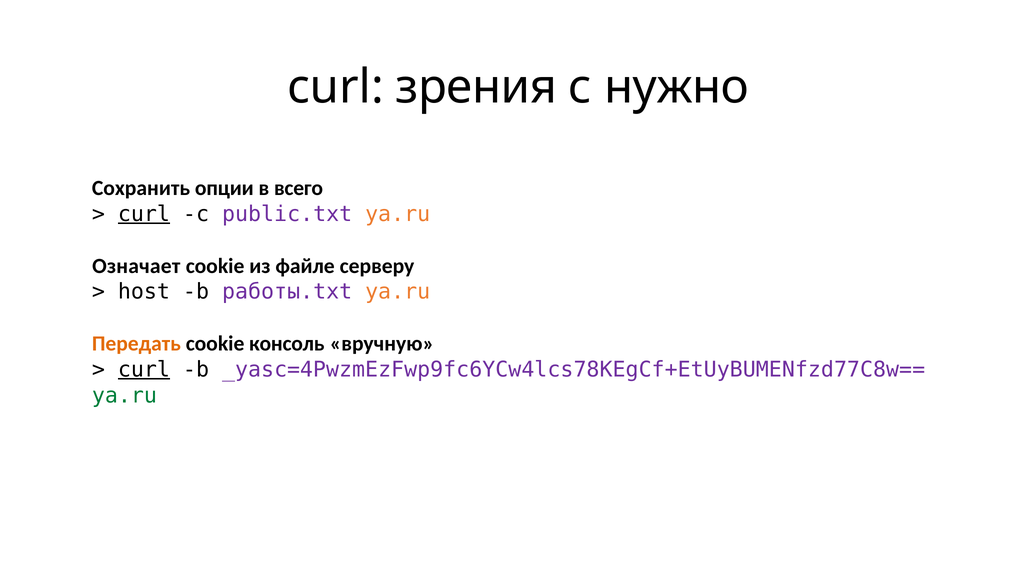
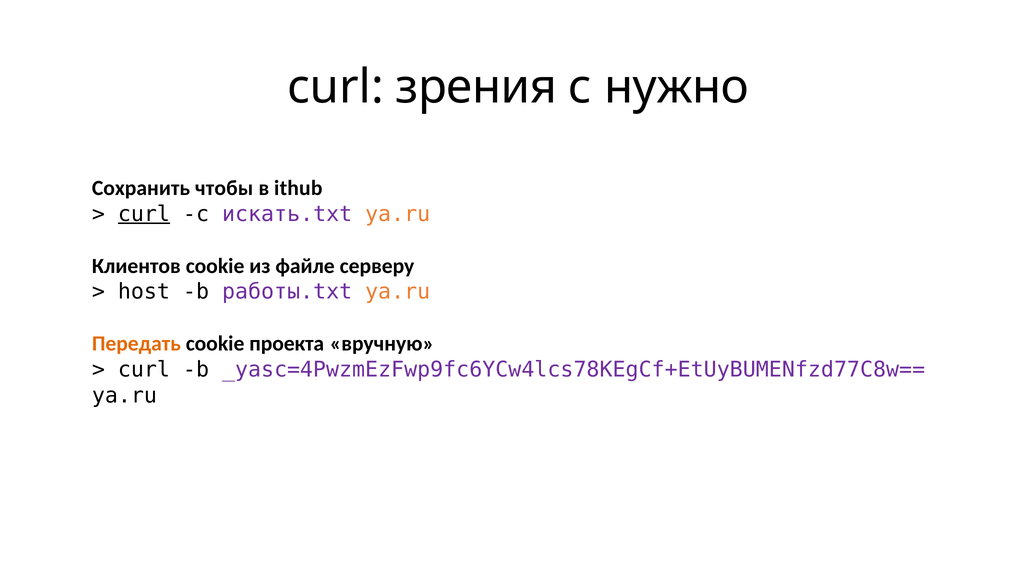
опции: опции -> чтобы
всего: всего -> ithub
public.txt: public.txt -> искать.txt
Означает: Означает -> Клиентов
консоль: консоль -> проекта
curl at (144, 369) underline: present -> none
ya.ru at (124, 395) colour: green -> black
